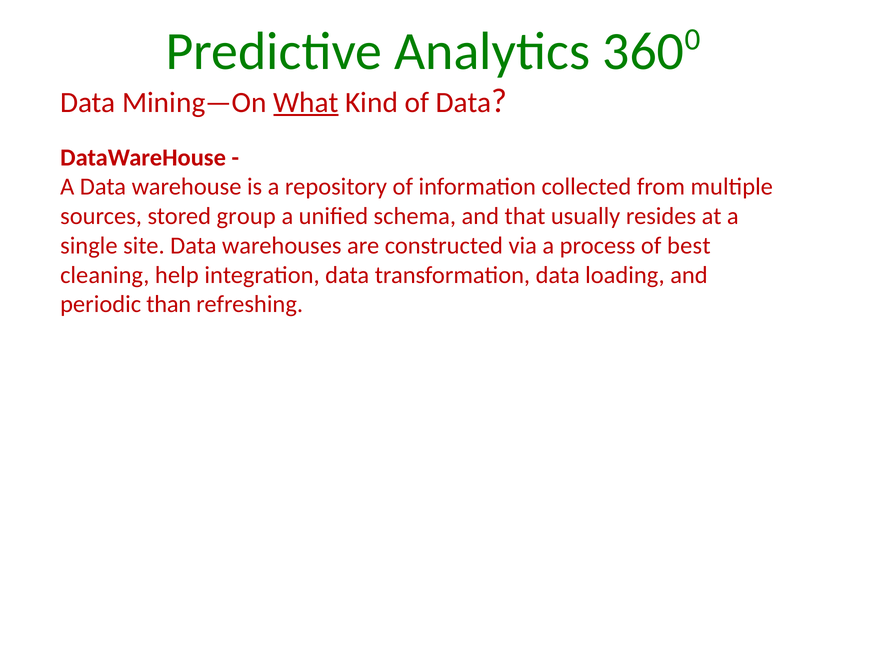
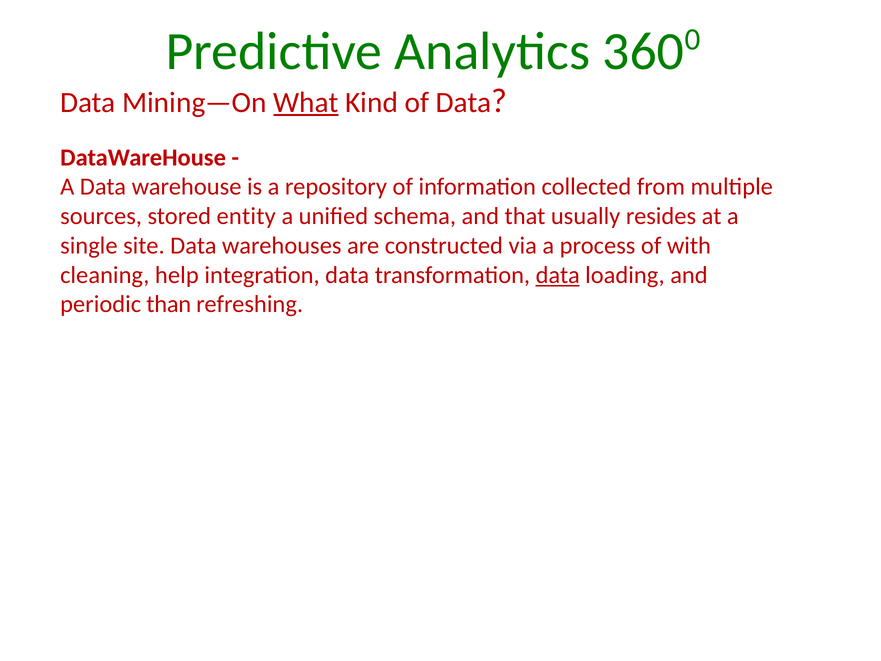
group: group -> entity
best: best -> with
data at (558, 275) underline: none -> present
